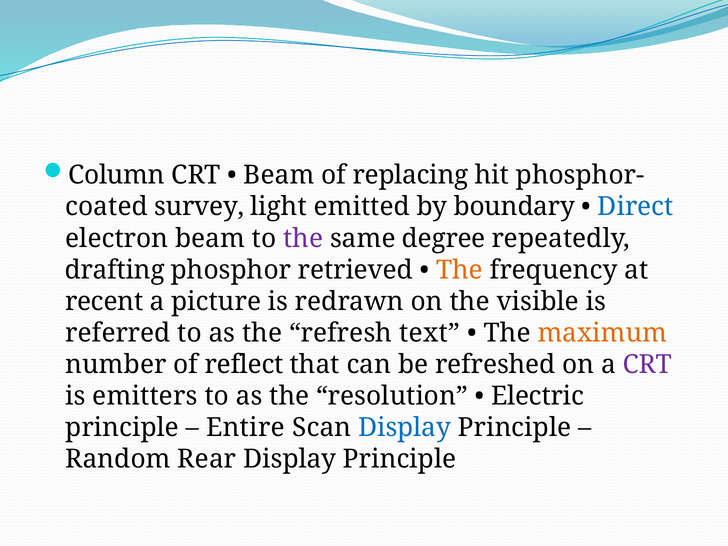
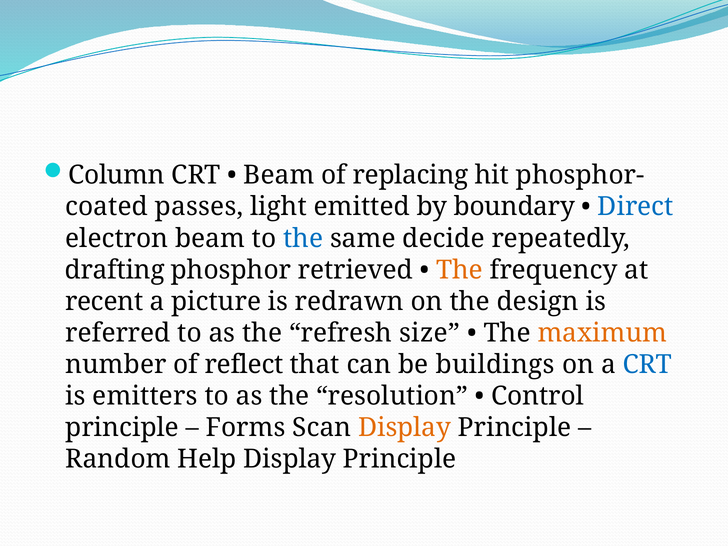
survey: survey -> passes
the at (303, 238) colour: purple -> blue
degree: degree -> decide
visible: visible -> design
text: text -> size
refreshed: refreshed -> buildings
CRT at (647, 364) colour: purple -> blue
Electric: Electric -> Control
Entire: Entire -> Forms
Display at (405, 427) colour: blue -> orange
Rear: Rear -> Help
